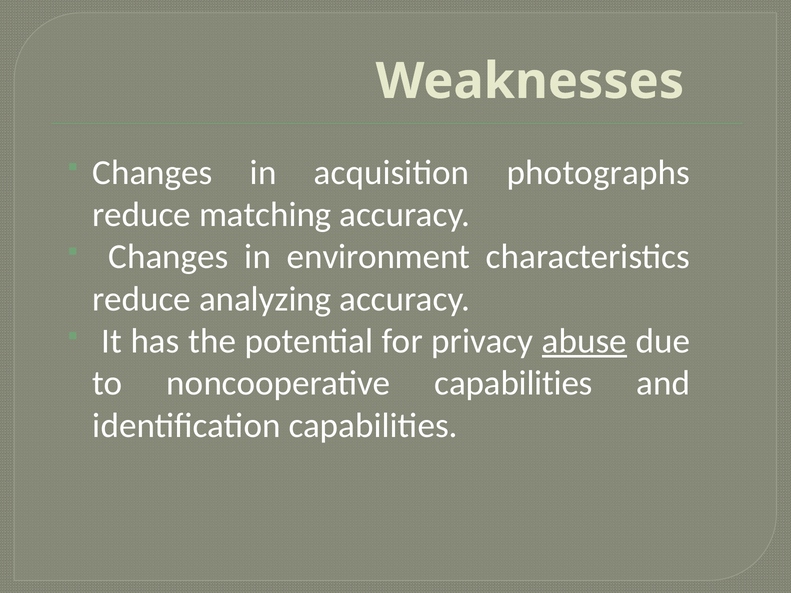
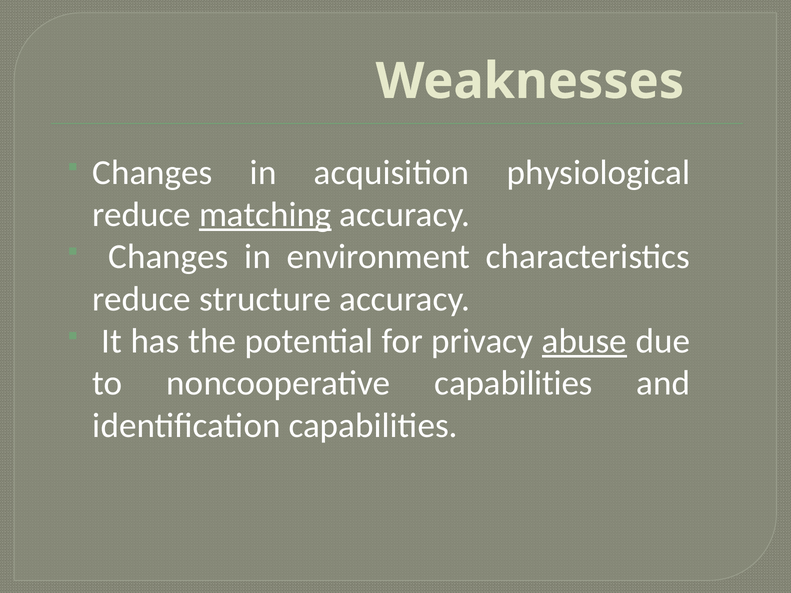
photographs: photographs -> physiological
matching underline: none -> present
analyzing: analyzing -> structure
